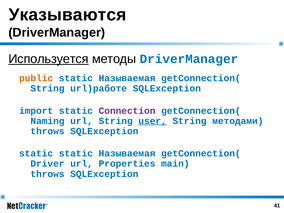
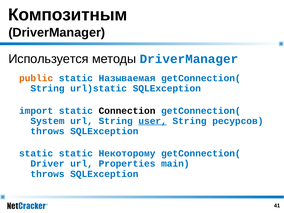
Указываются: Указываются -> Композитным
Используется underline: present -> none
url)работе: url)работе -> url)static
Connection colour: purple -> black
Naming: Naming -> System
методами: методами -> ресурсов
Называемая at (127, 153): Называемая -> Некоторому
